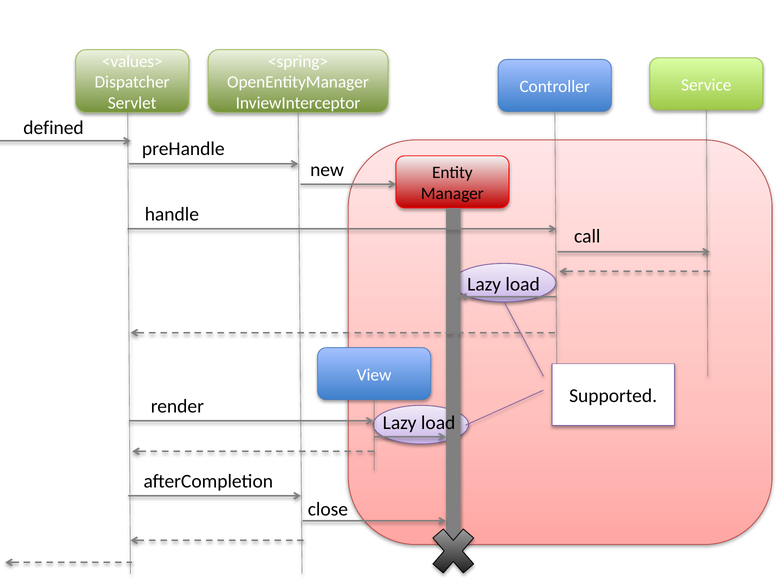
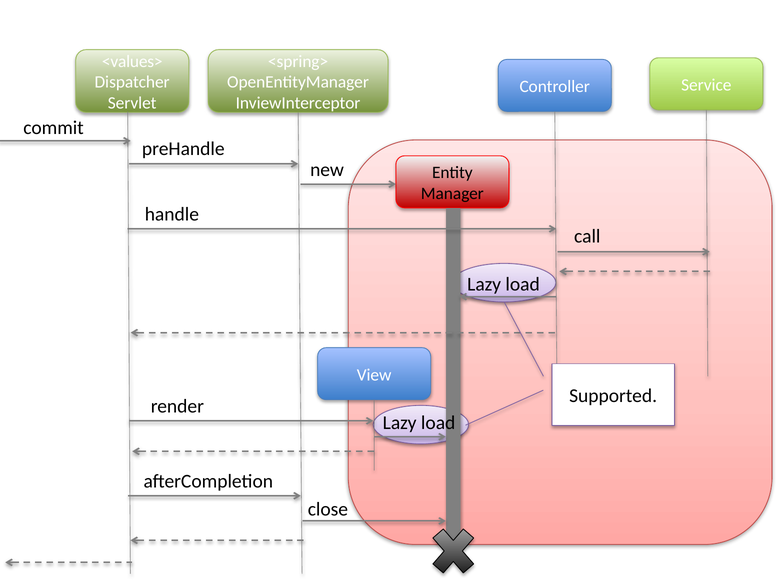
defined: defined -> commit
